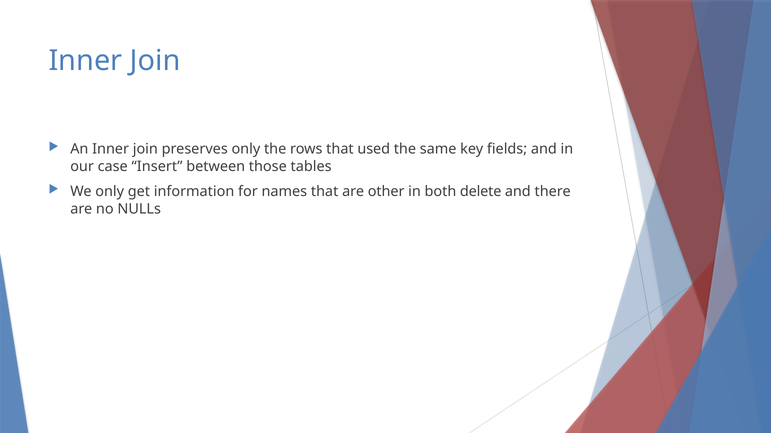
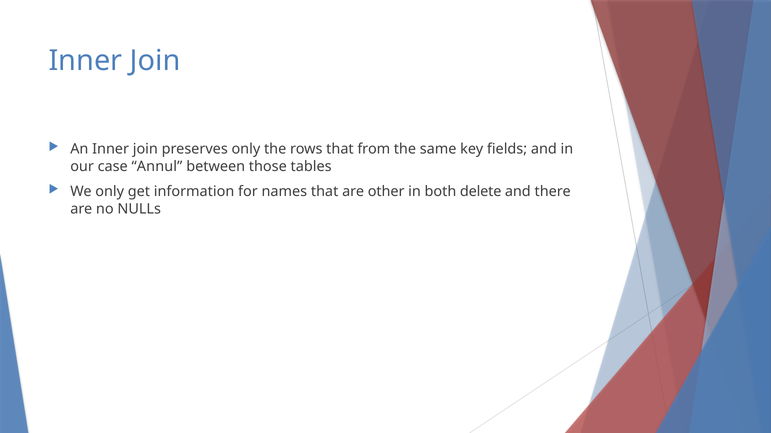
used: used -> from
Insert: Insert -> Annul
